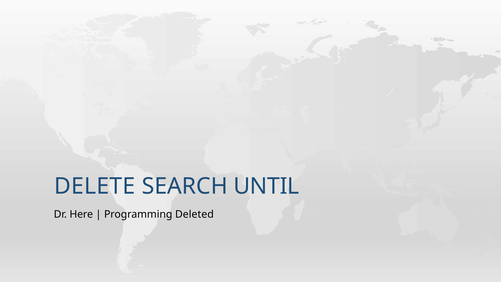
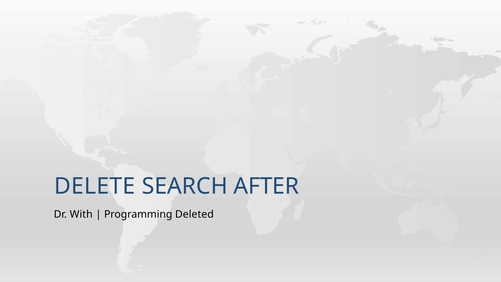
UNTIL: UNTIL -> AFTER
Here: Here -> With
